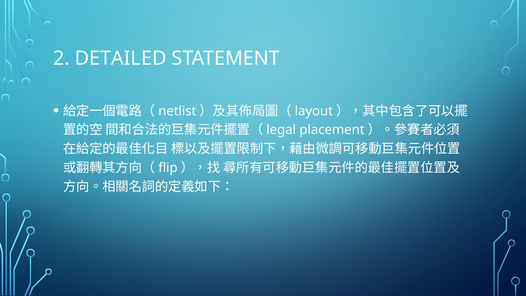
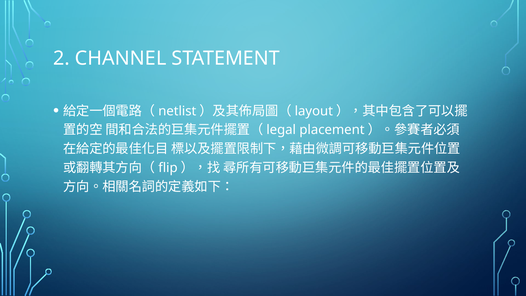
DETAILED: DETAILED -> CHANNEL
